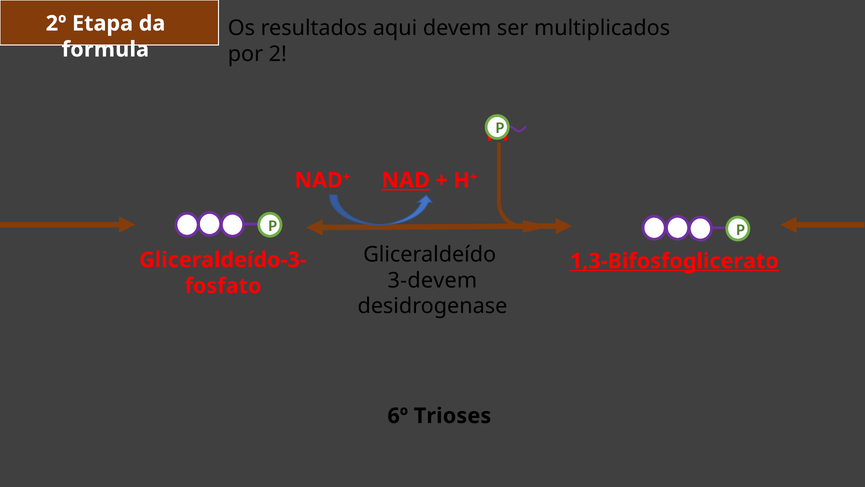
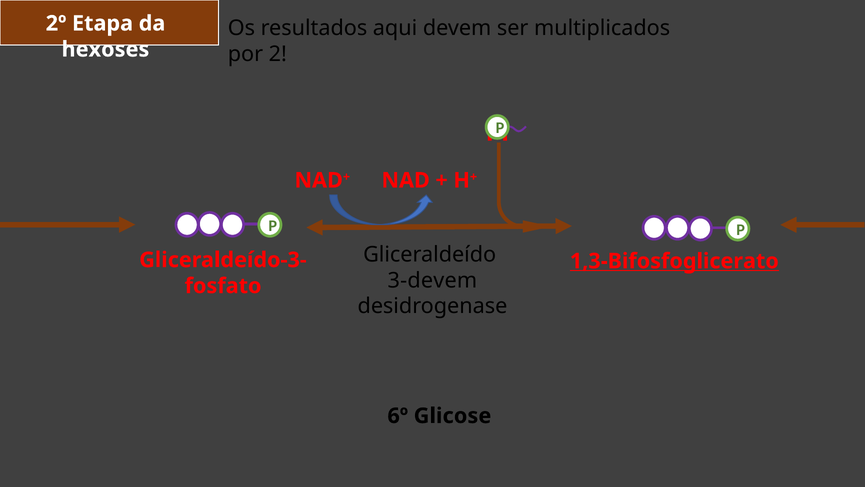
formula: formula -> hexoses
NAD at (406, 180) underline: present -> none
Trioses: Trioses -> Glicose
